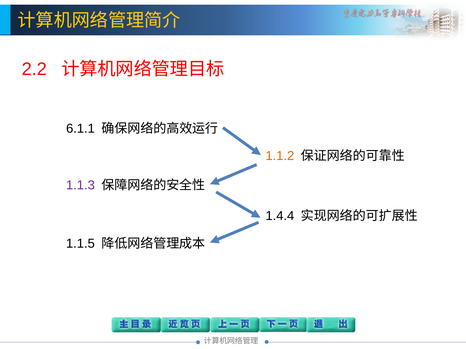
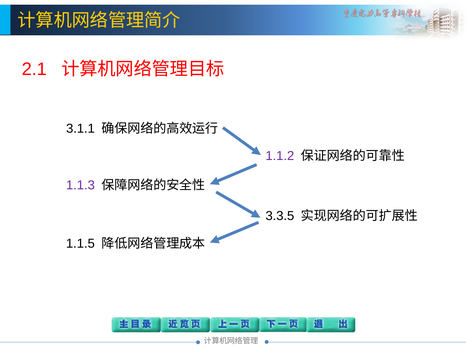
2.2: 2.2 -> 2.1
6.1.1: 6.1.1 -> 3.1.1
1.1.2 colour: orange -> purple
1.4.4: 1.4.4 -> 3.3.5
